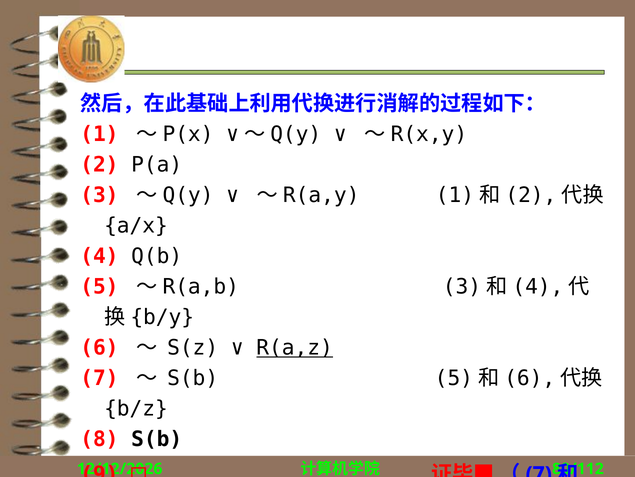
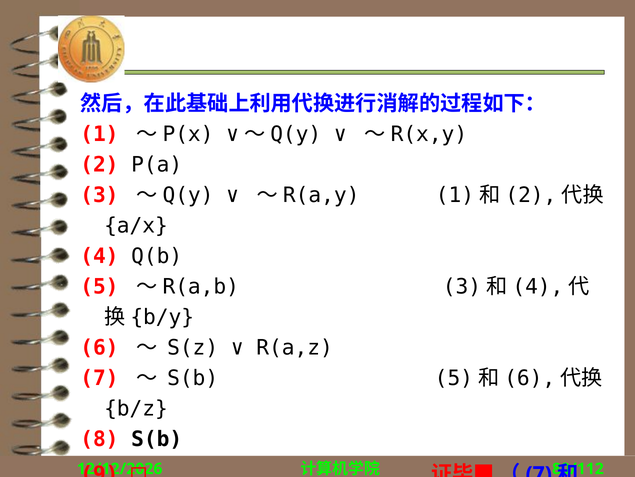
R(a,z underline: present -> none
